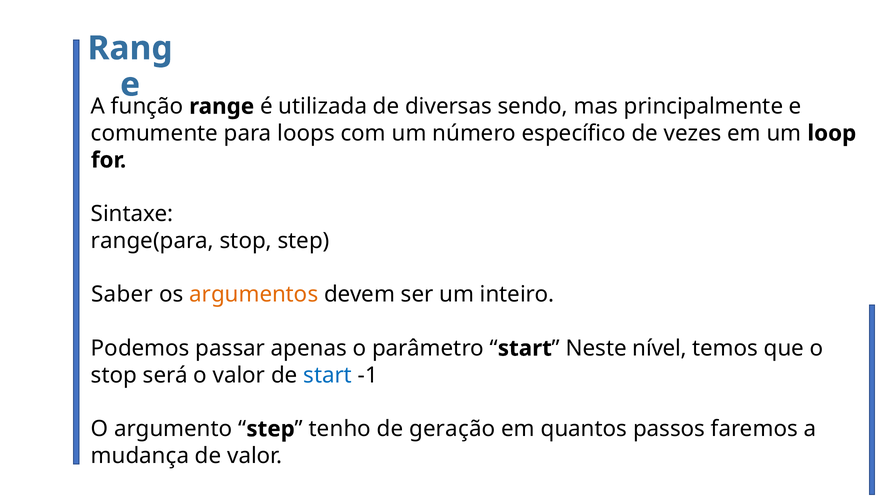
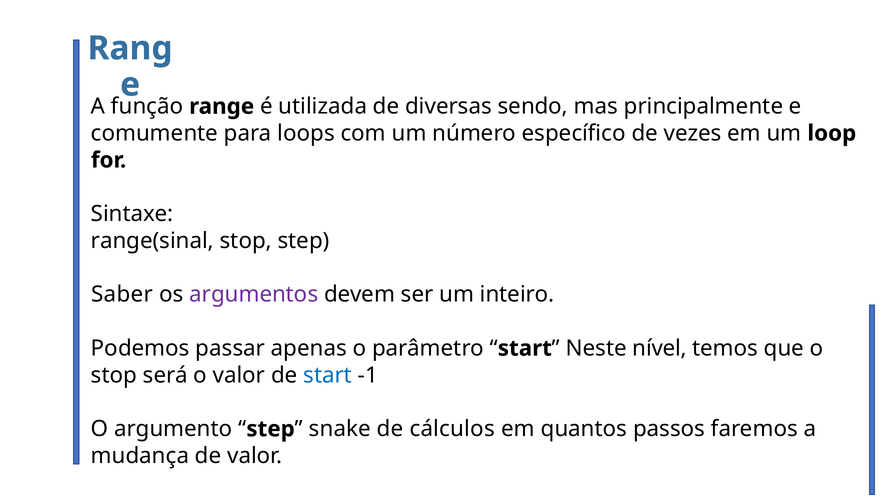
range(para: range(para -> range(sinal
argumentos colour: orange -> purple
tenho: tenho -> snake
geração: geração -> cálculos
